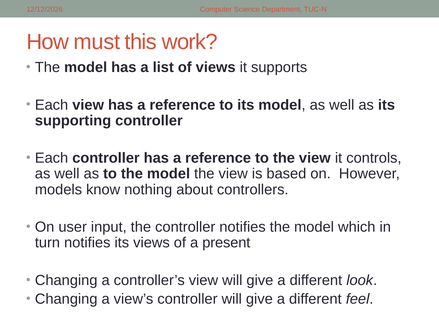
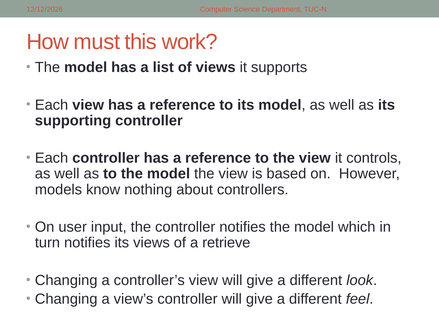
present: present -> retrieve
